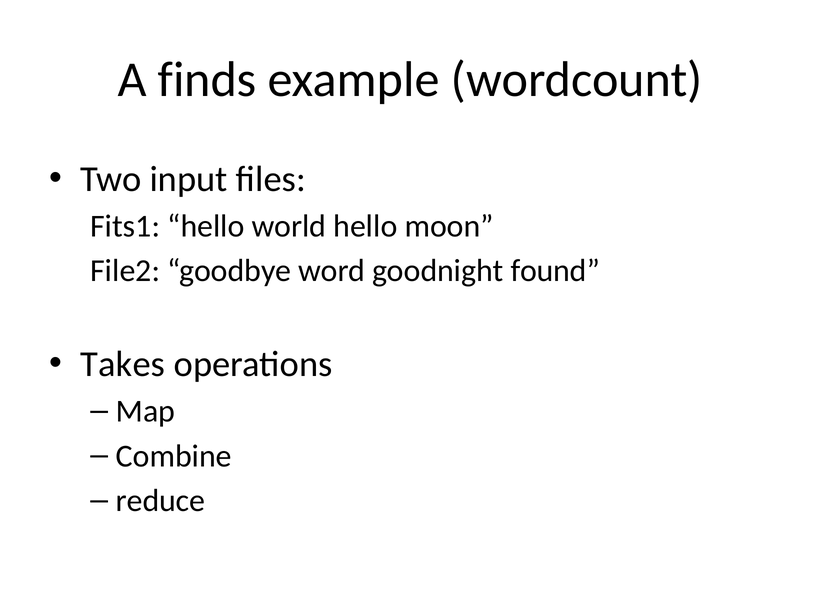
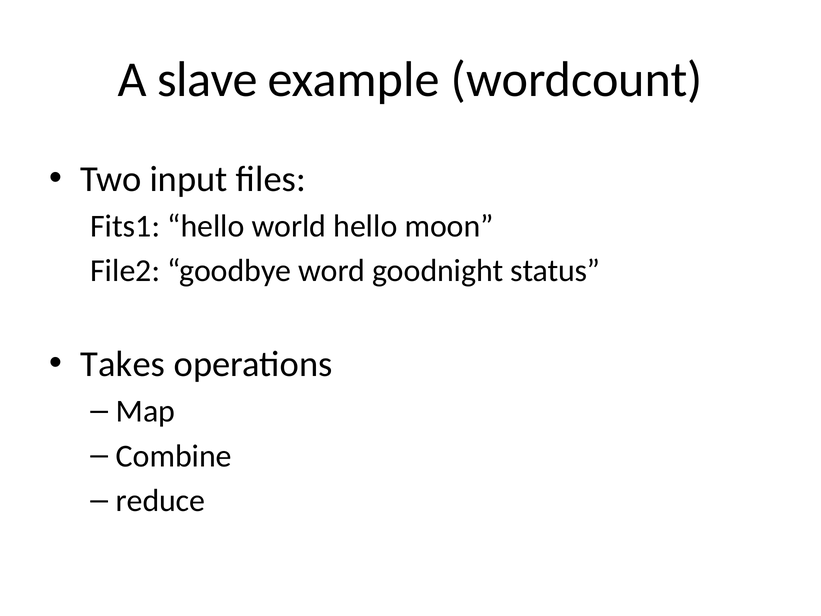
finds: finds -> slave
found: found -> status
